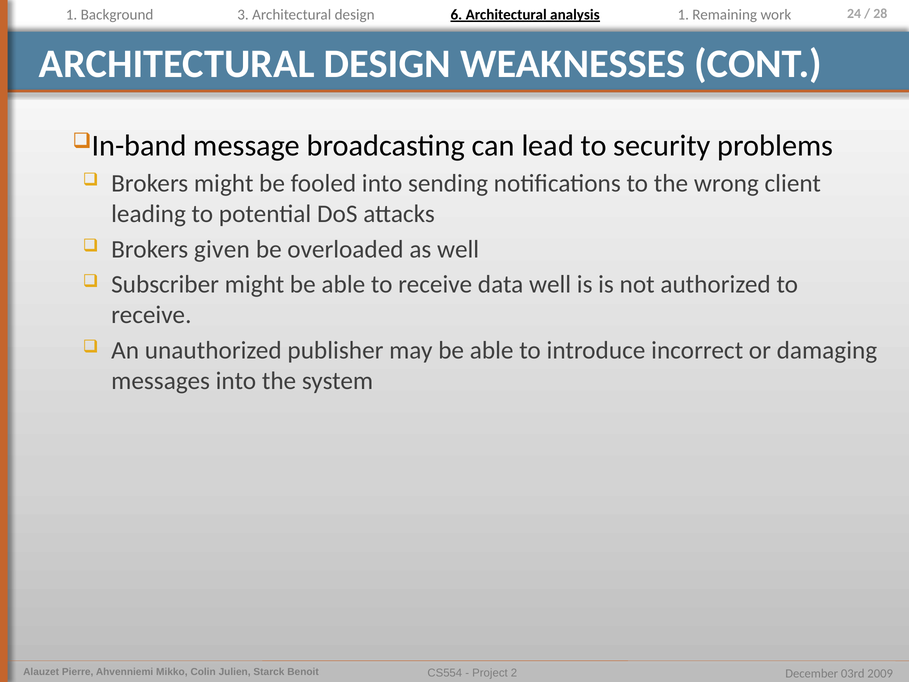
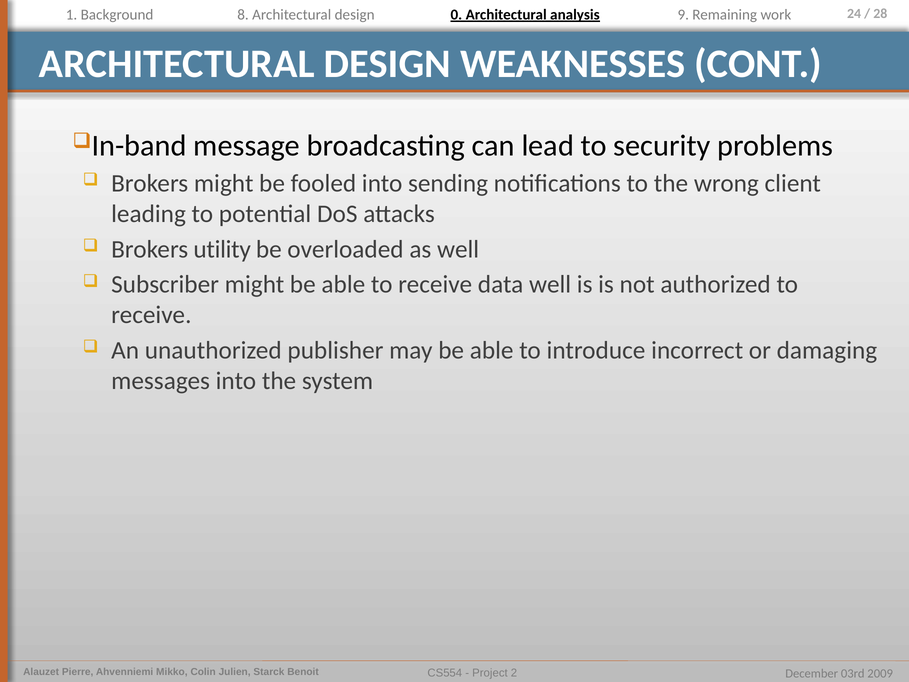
3: 3 -> 8
6: 6 -> 0
analysis 1: 1 -> 9
given: given -> utility
